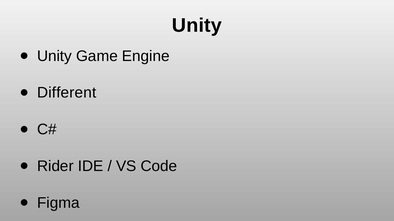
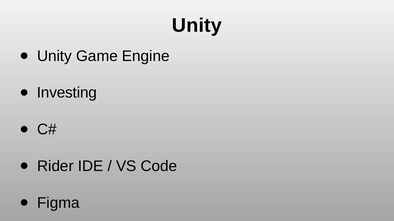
Different: Different -> Investing
